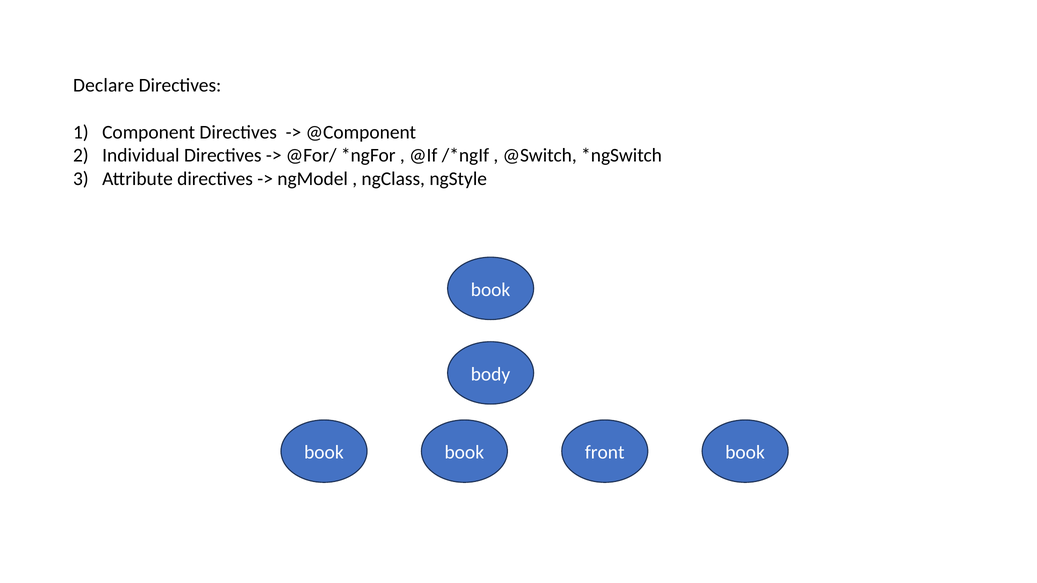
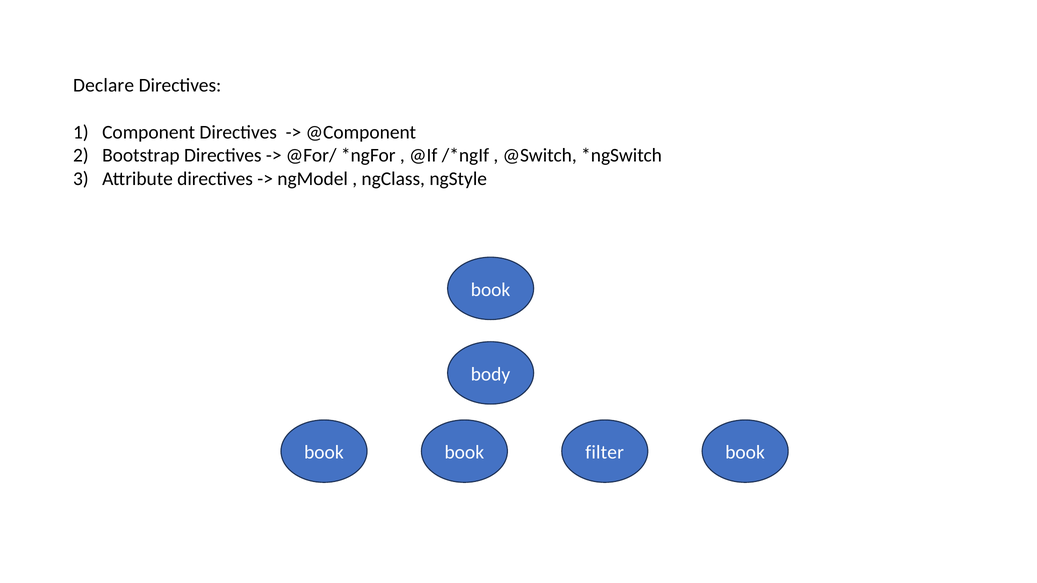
Individual: Individual -> Bootstrap
front: front -> filter
